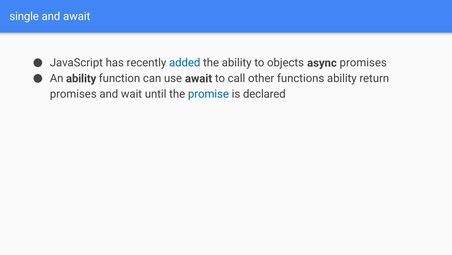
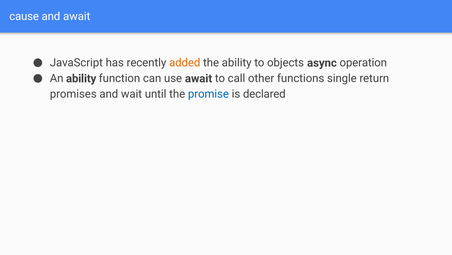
single: single -> cause
added colour: blue -> orange
async promises: promises -> operation
functions ability: ability -> single
